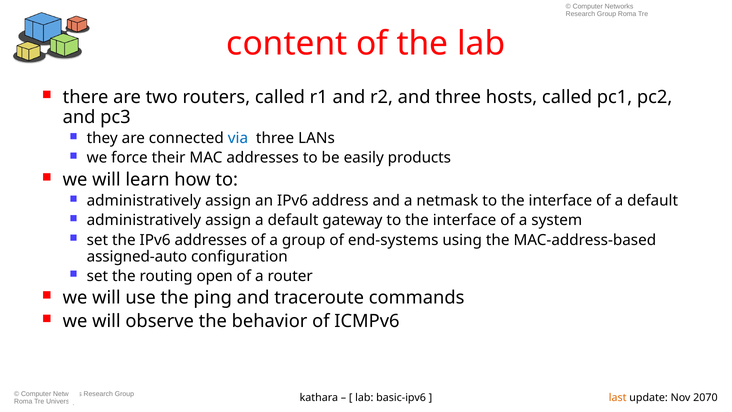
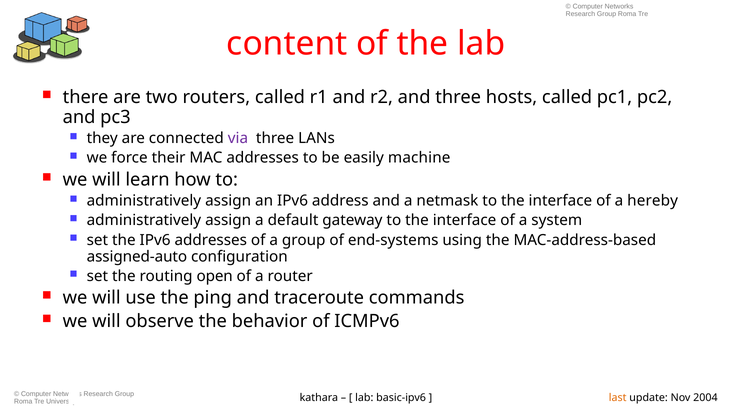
via colour: blue -> purple
products: products -> machine
of a default: default -> hereby
2070: 2070 -> 2004
